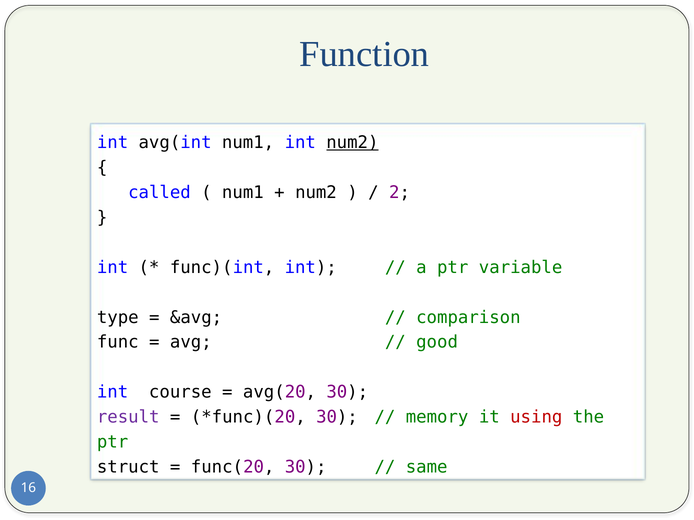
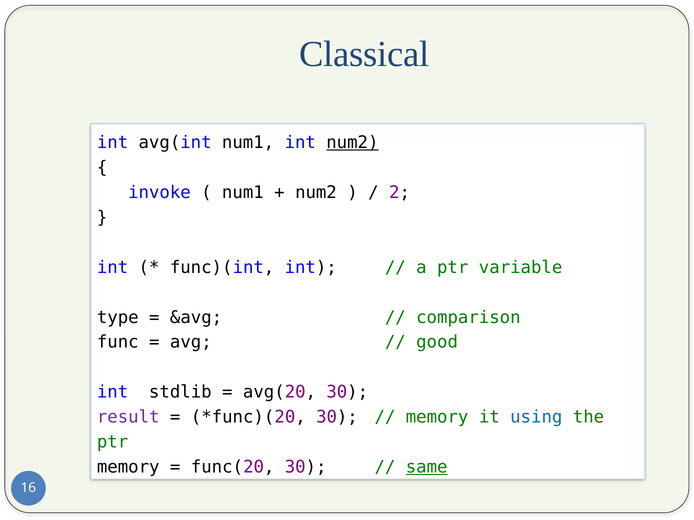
Function: Function -> Classical
called: called -> invoke
course: course -> stdlib
using colour: red -> blue
struct at (128, 467): struct -> memory
same underline: none -> present
